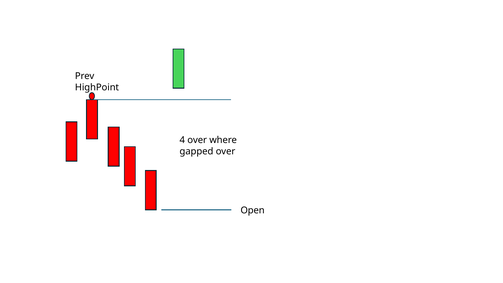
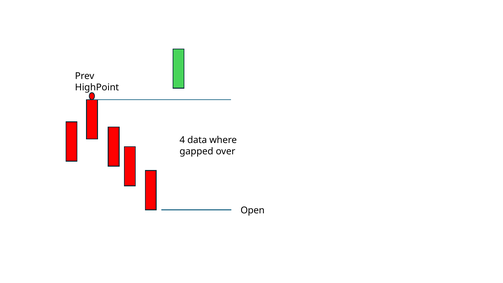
4 over: over -> data
